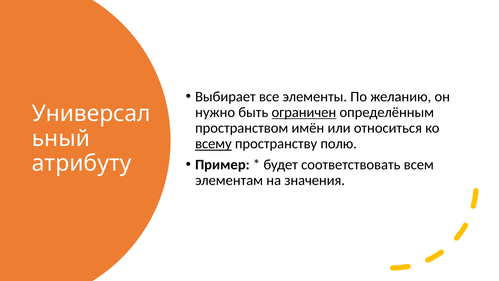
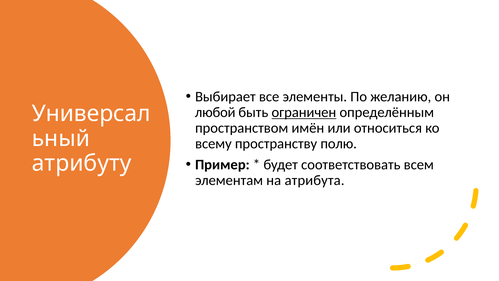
нужно: нужно -> любой
всему underline: present -> none
значения: значения -> атрибута
